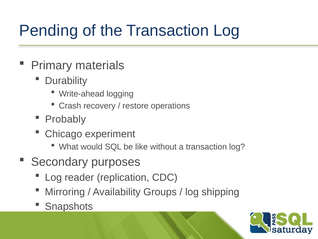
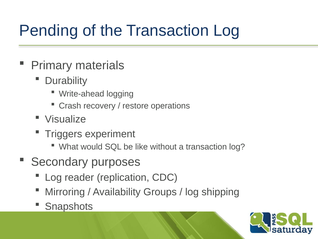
Probably: Probably -> Visualize
Chicago: Chicago -> Triggers
